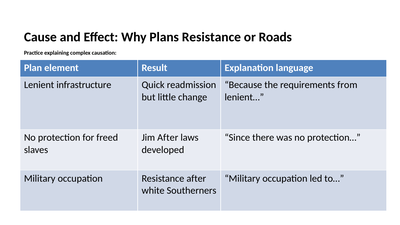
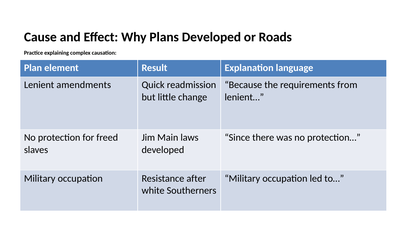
Plans Resistance: Resistance -> Developed
infrastructure: infrastructure -> amendments
Jim After: After -> Main
